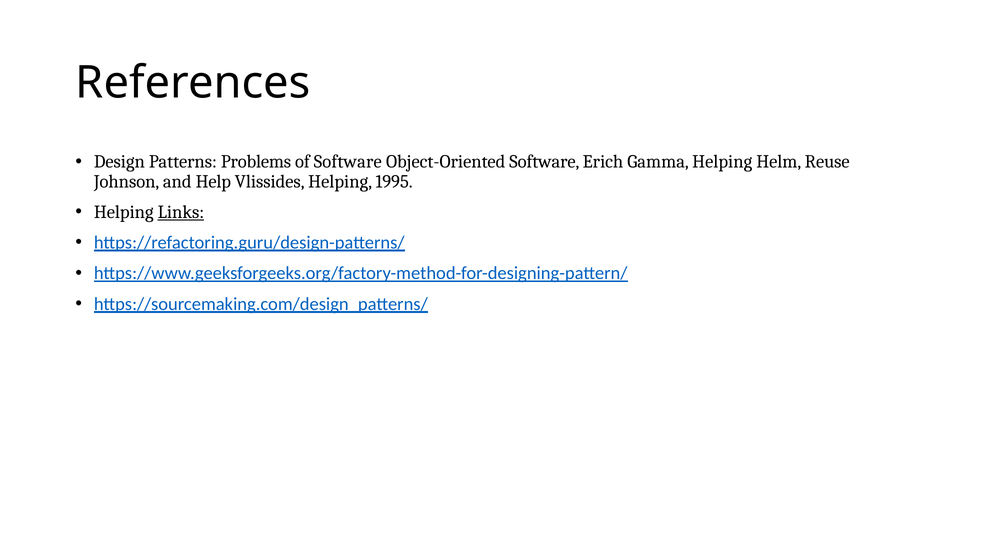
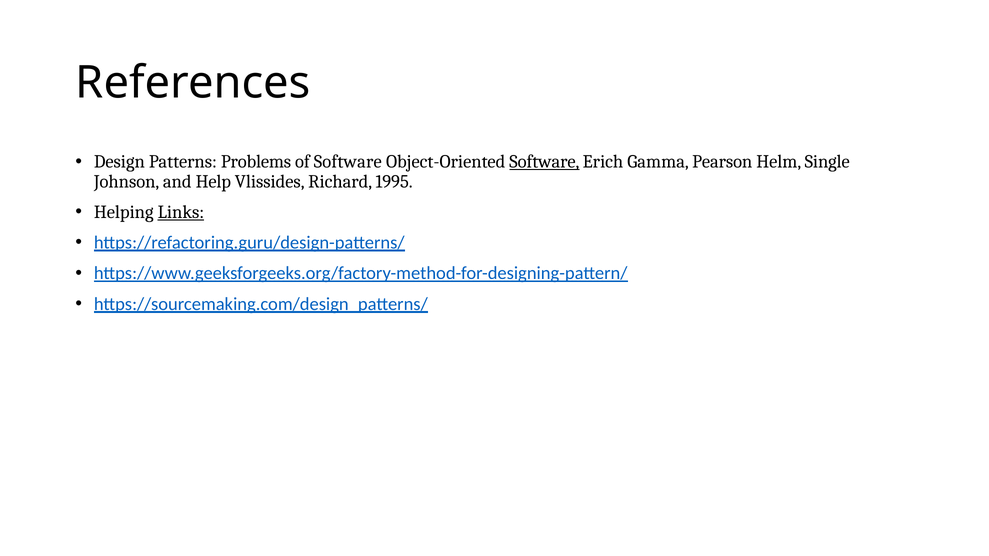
Software at (544, 162) underline: none -> present
Gamma Helping: Helping -> Pearson
Reuse: Reuse -> Single
Vlissides Helping: Helping -> Richard
